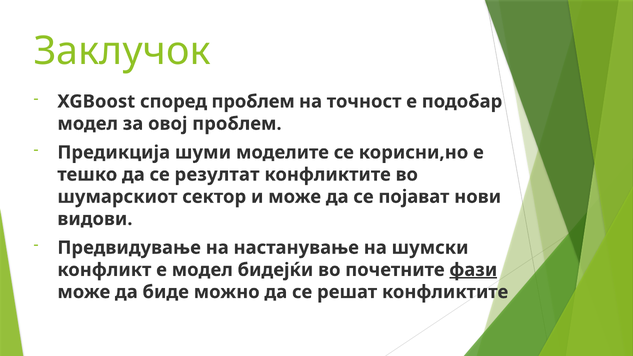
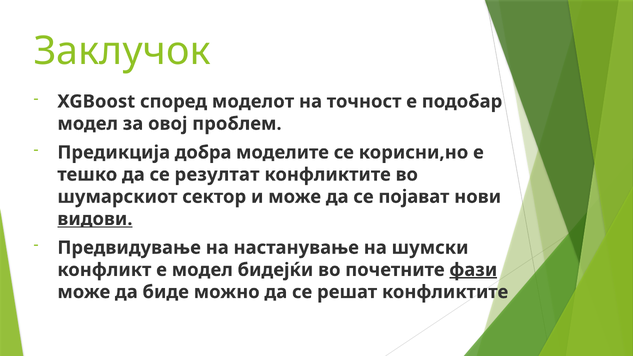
според проблем: проблем -> моделот
шуми: шуми -> добра
видови underline: none -> present
